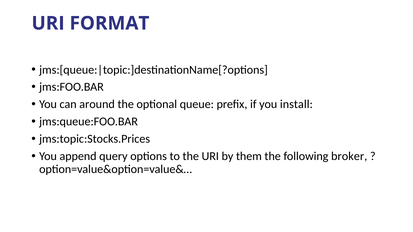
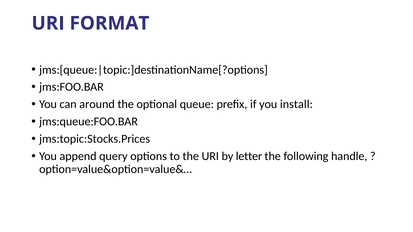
them: them -> letter
broker: broker -> handle
